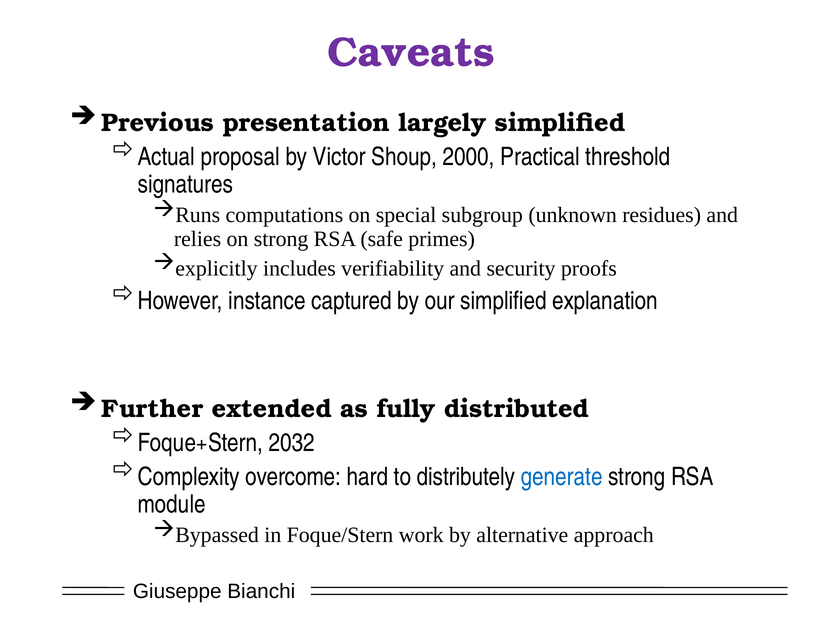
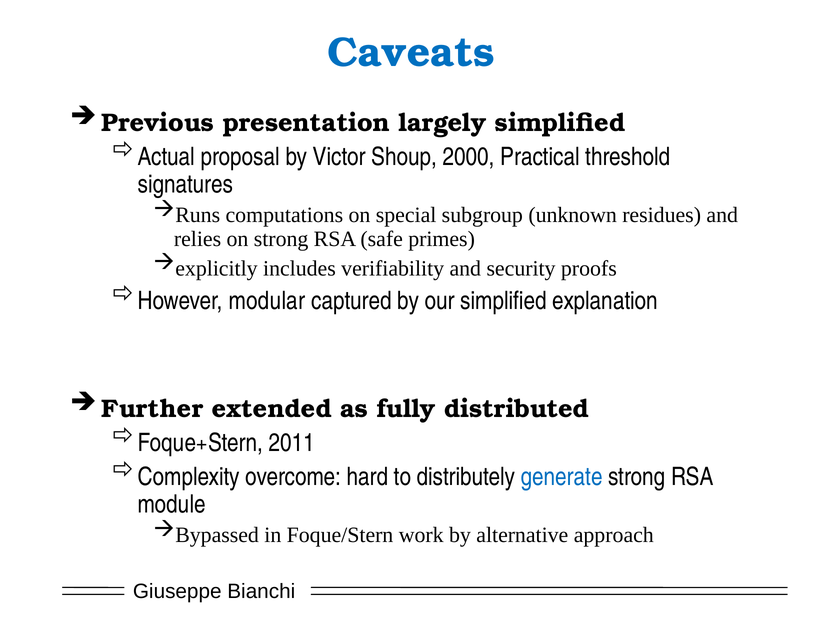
Caveats colour: purple -> blue
instance: instance -> modular
2032: 2032 -> 2011
